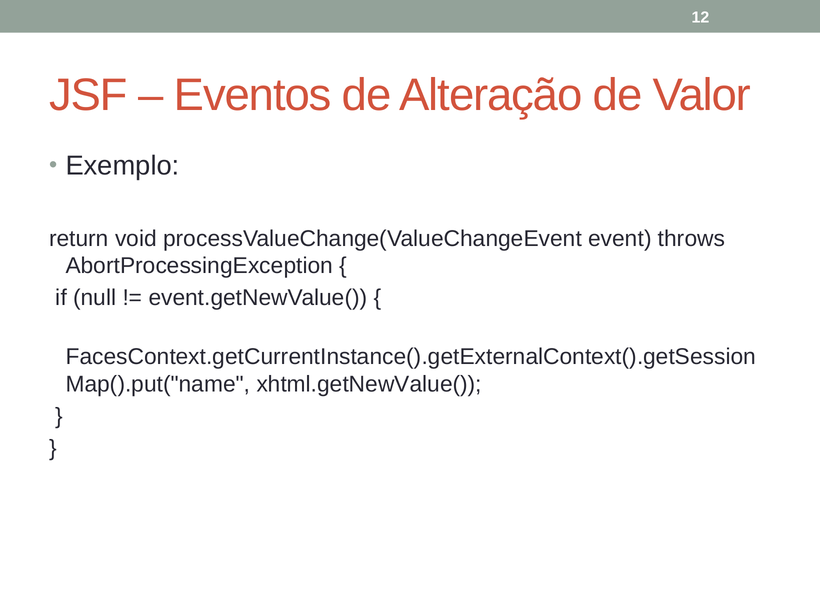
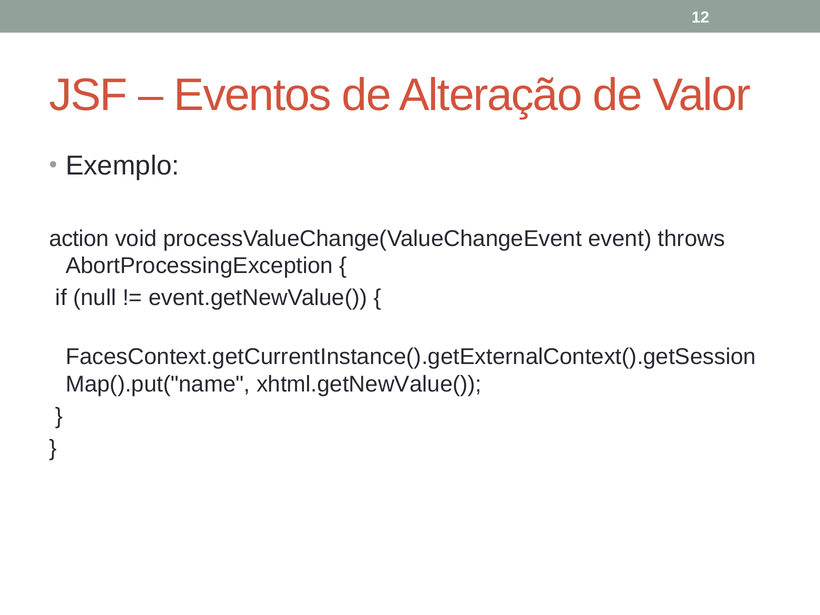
return: return -> action
